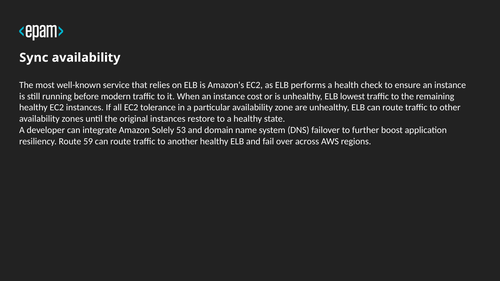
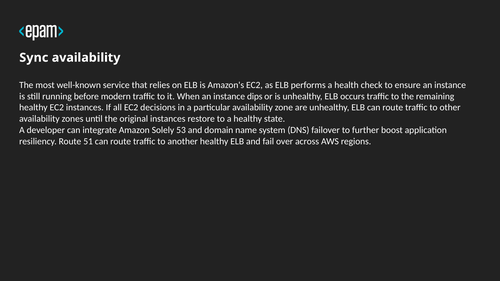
cost: cost -> dips
lowest: lowest -> occurs
tolerance: tolerance -> decisions
59: 59 -> 51
